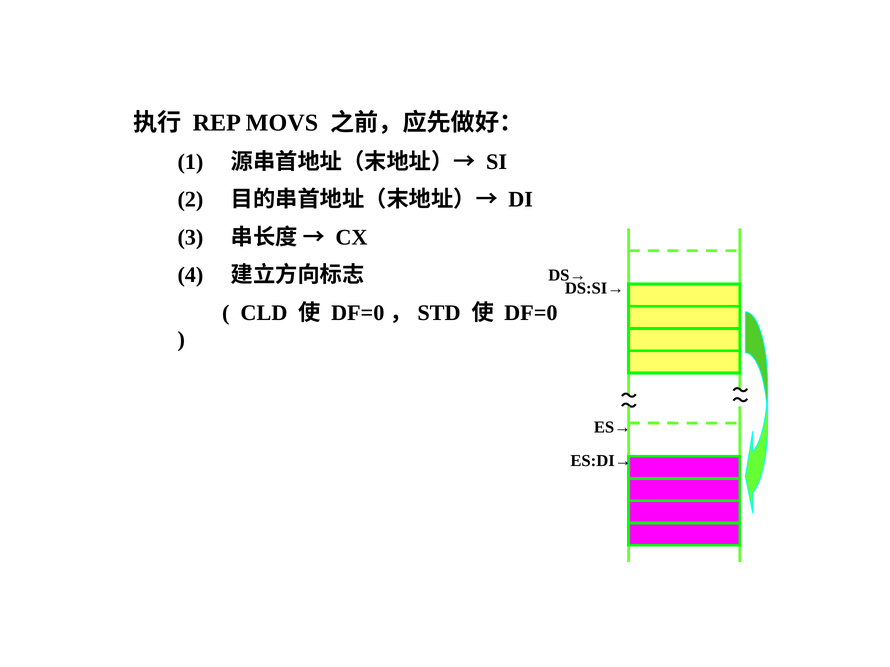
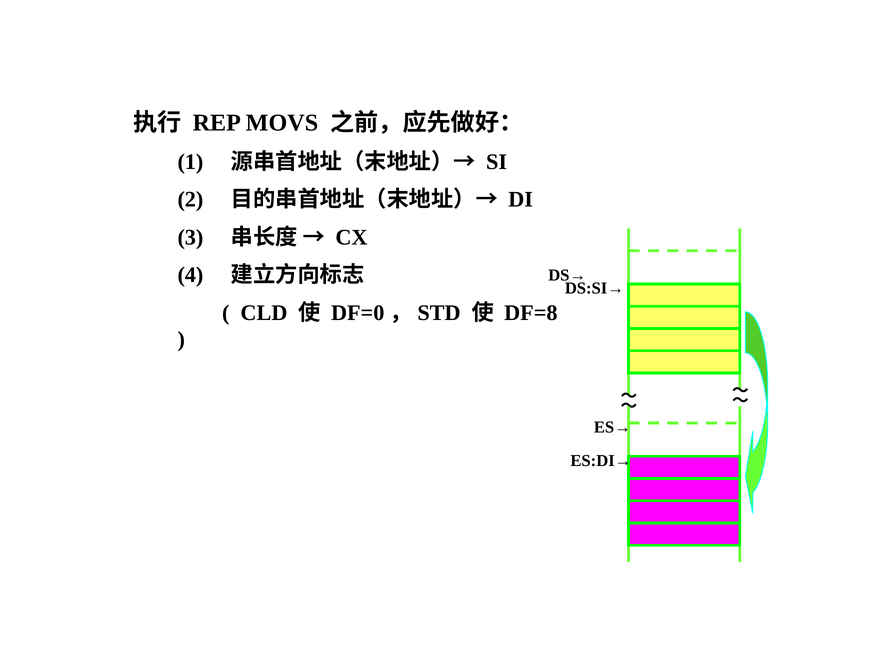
DF=0: DF=0 -> DF=8
